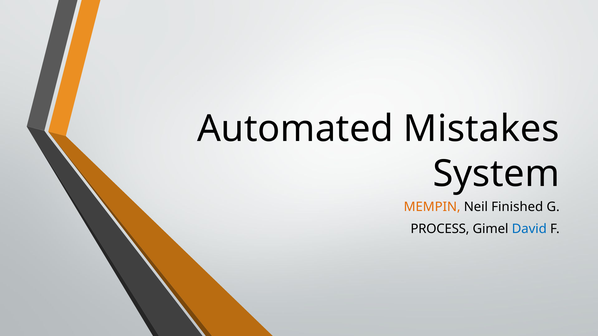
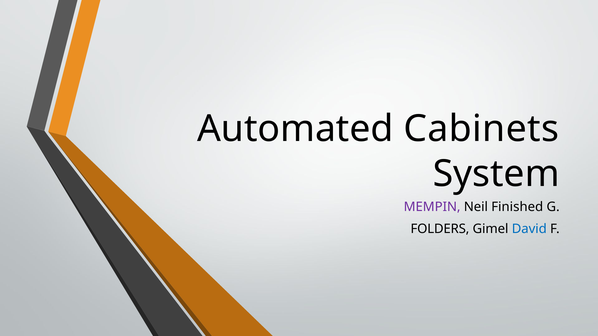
Mistakes: Mistakes -> Cabinets
MEMPIN colour: orange -> purple
PROCESS: PROCESS -> FOLDERS
